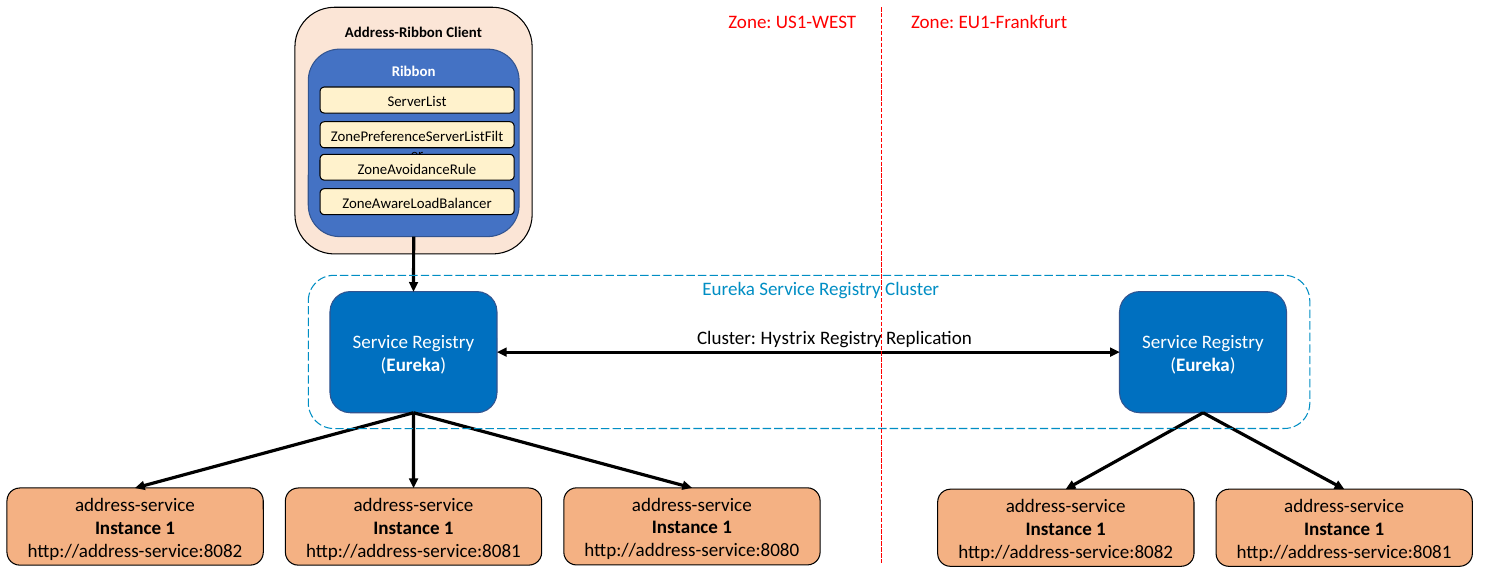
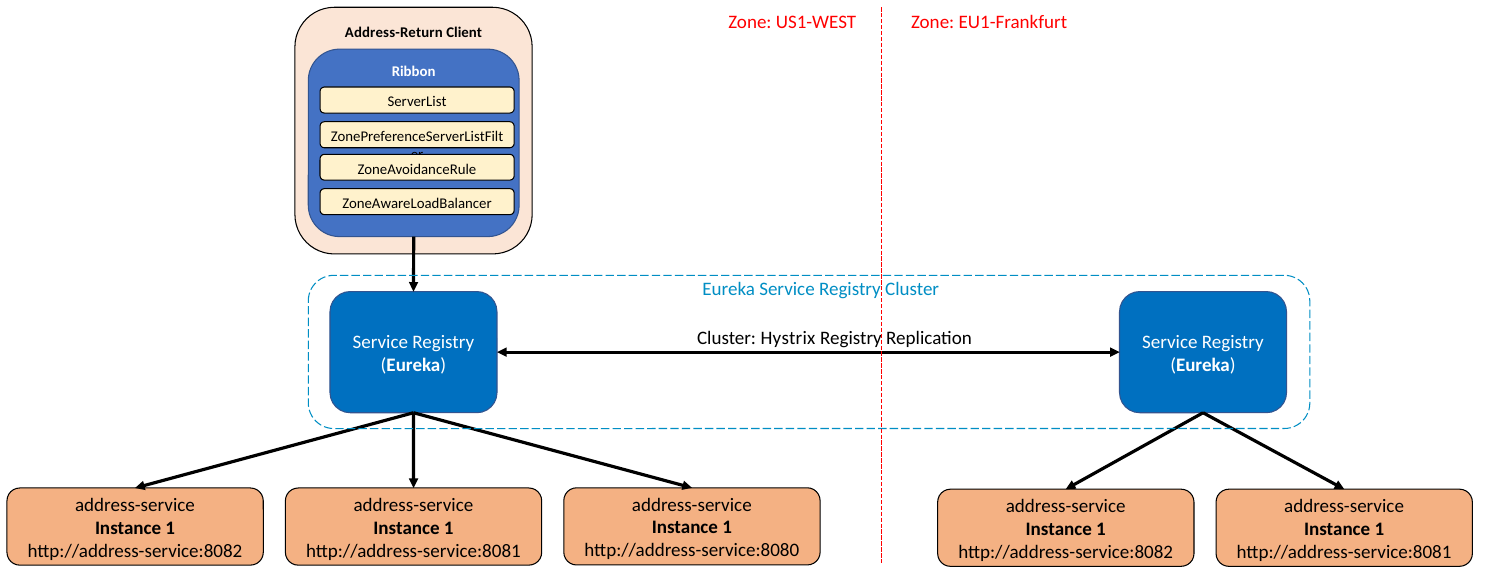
Address-Ribbon: Address-Ribbon -> Address-Return
